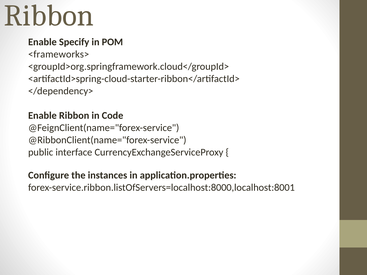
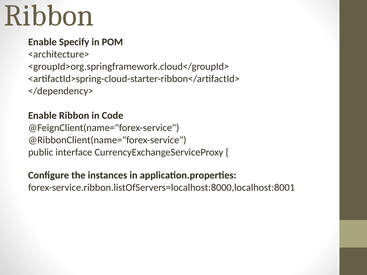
<frameworks>: <frameworks> -> <architecture>
